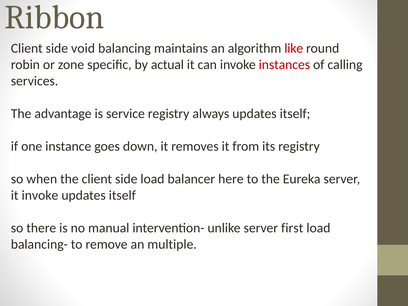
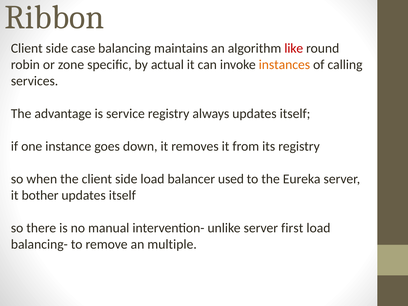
void: void -> case
instances colour: red -> orange
here: here -> used
it invoke: invoke -> bother
